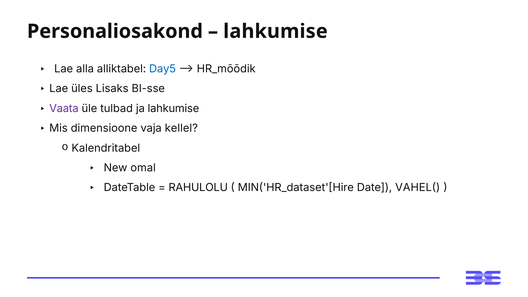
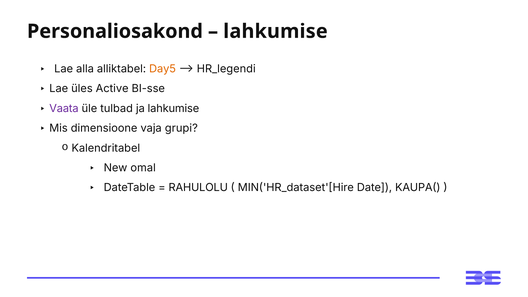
Day5 colour: blue -> orange
HR_mõõdik: HR_mõõdik -> HR_legendi
Lisaks: Lisaks -> Active
kellel: kellel -> grupi
VAHEL(: VAHEL( -> KAUPA(
